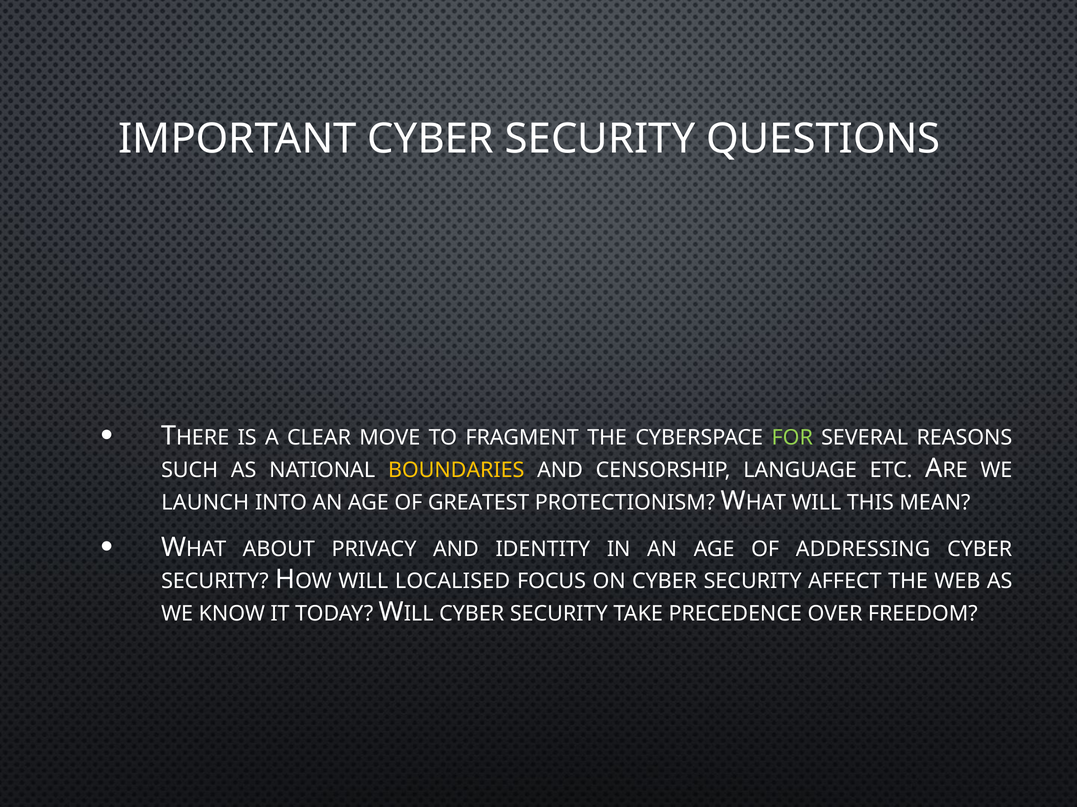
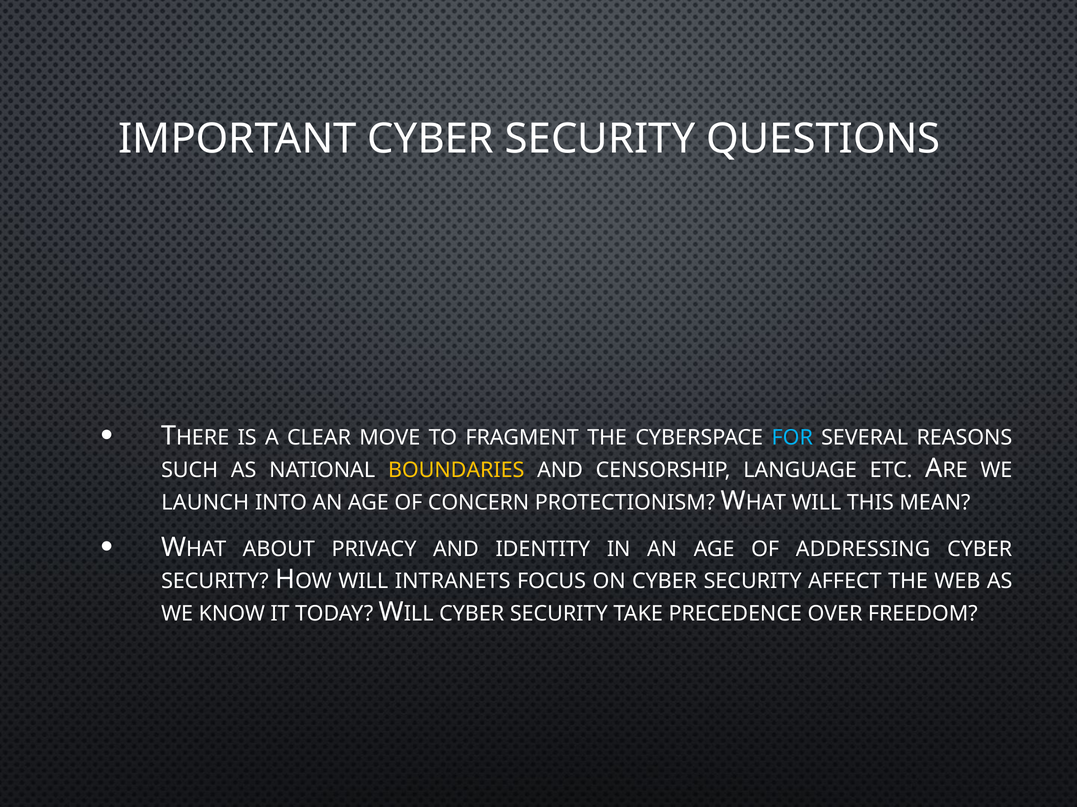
FOR colour: light green -> light blue
GREATEST: GREATEST -> CONCERN
LOCALISED: LOCALISED -> INTRANETS
